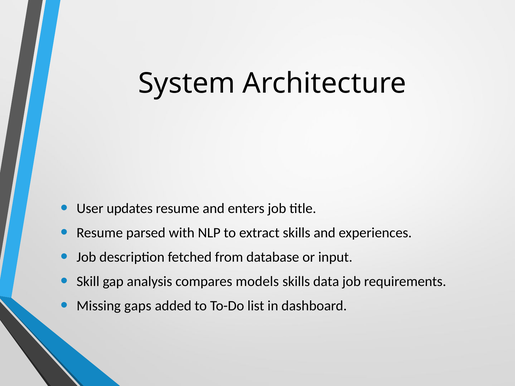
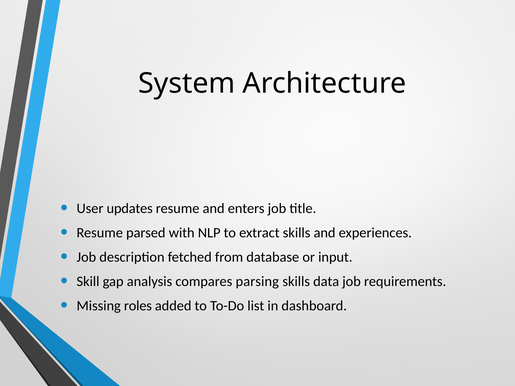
models: models -> parsing
gaps: gaps -> roles
